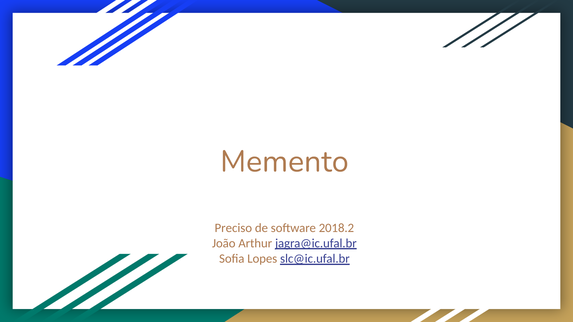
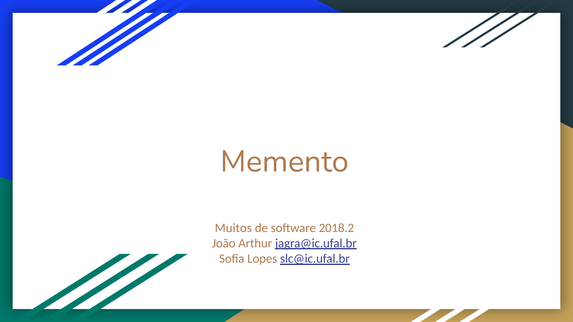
Preciso: Preciso -> Muitos
